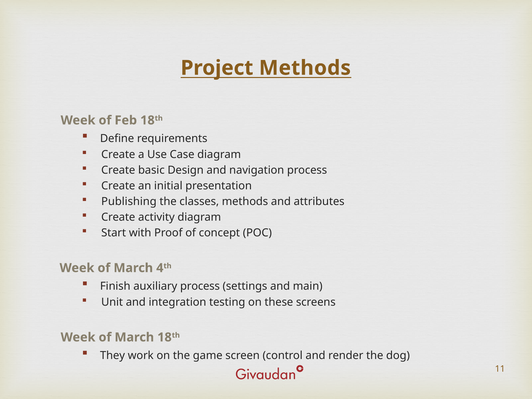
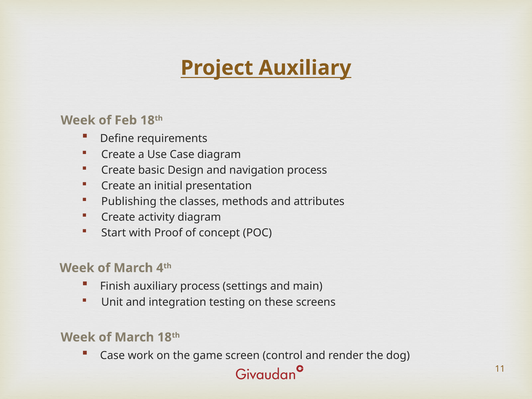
Project Methods: Methods -> Auxiliary
They at (112, 356): They -> Case
